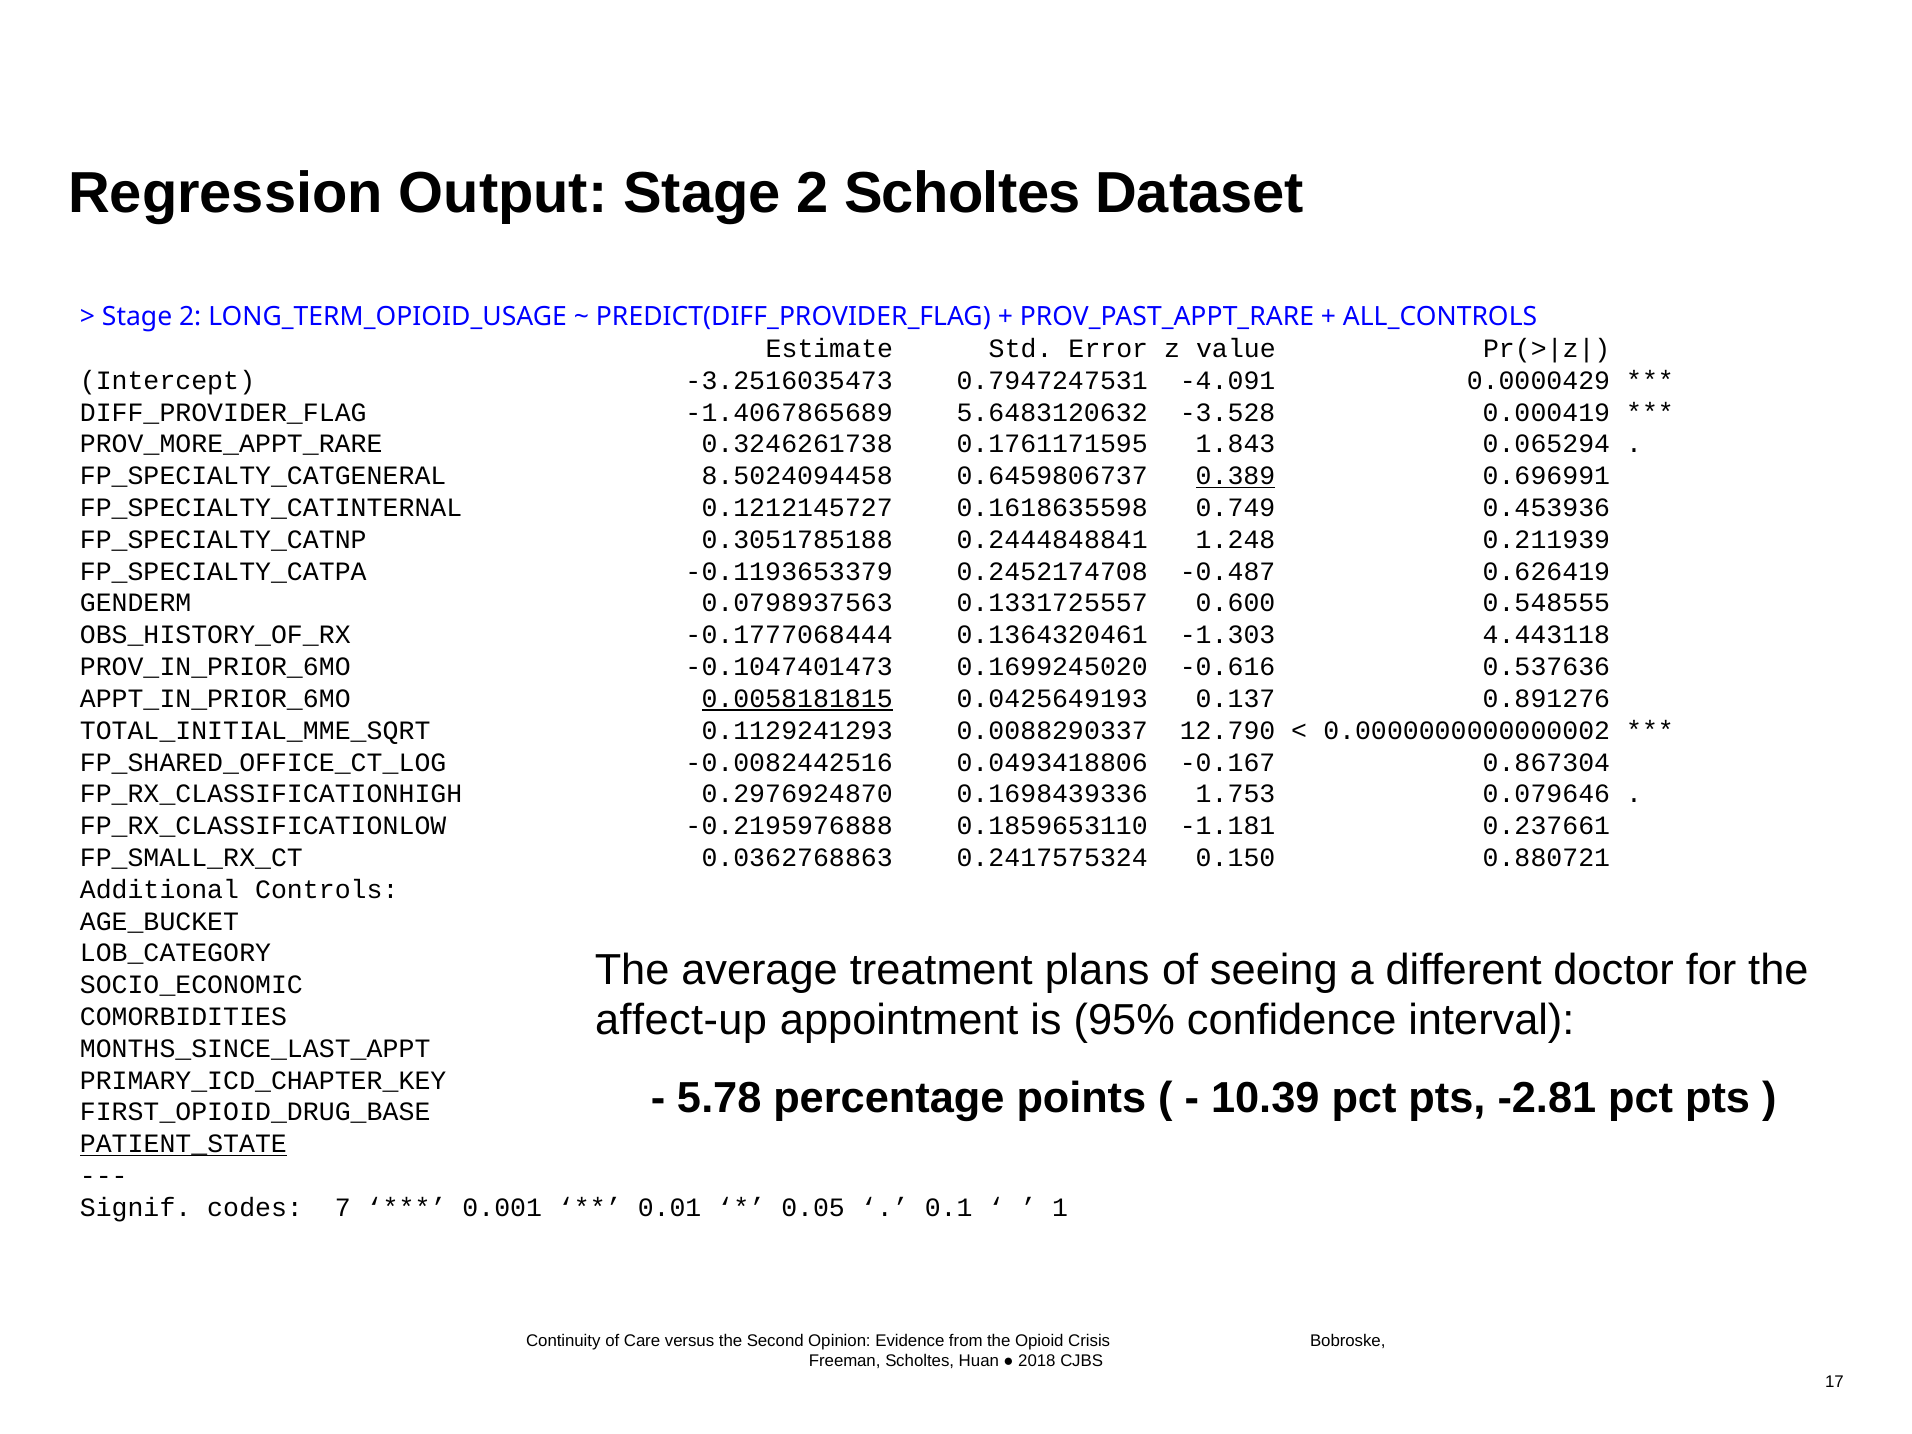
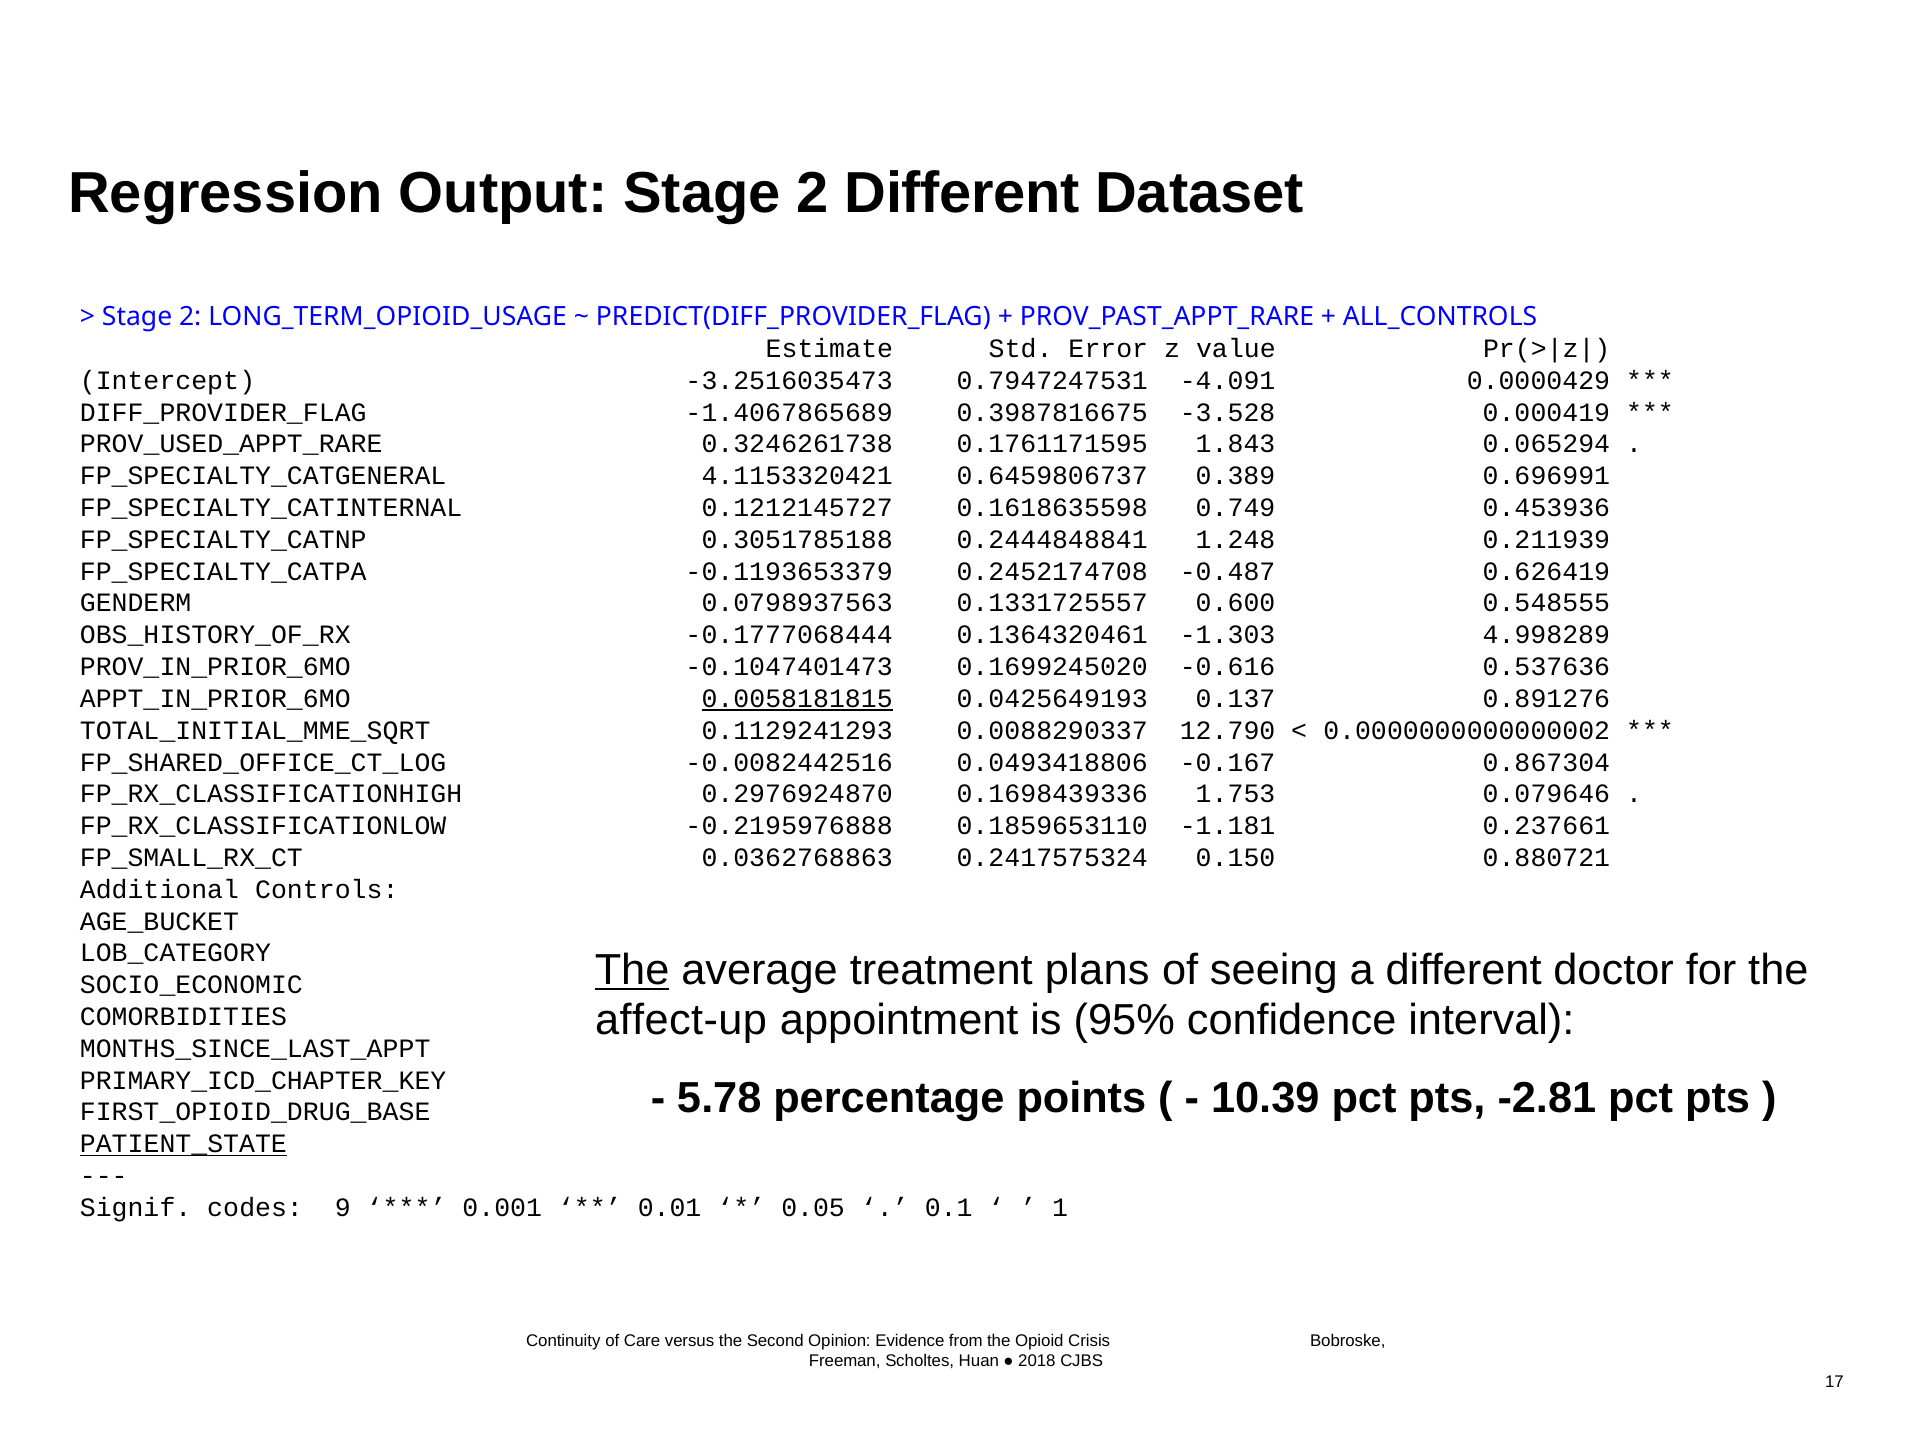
2 Scholtes: Scholtes -> Different
5.6483120632: 5.6483120632 -> 0.3987816675
PROV_MORE_APPT_RARE: PROV_MORE_APPT_RARE -> PROV_USED_APPT_RARE
8.5024094458: 8.5024094458 -> 4.1153320421
0.389 underline: present -> none
4.443118: 4.443118 -> 4.998289
The at (632, 971) underline: none -> present
7: 7 -> 9
